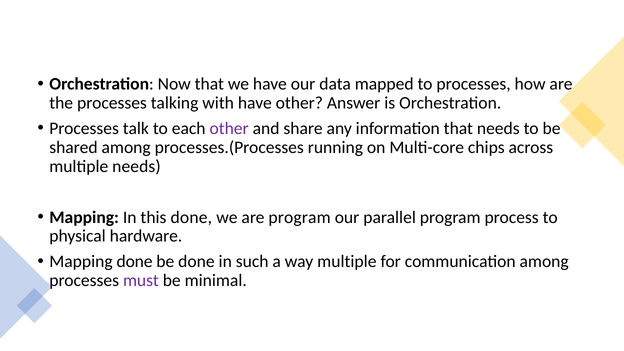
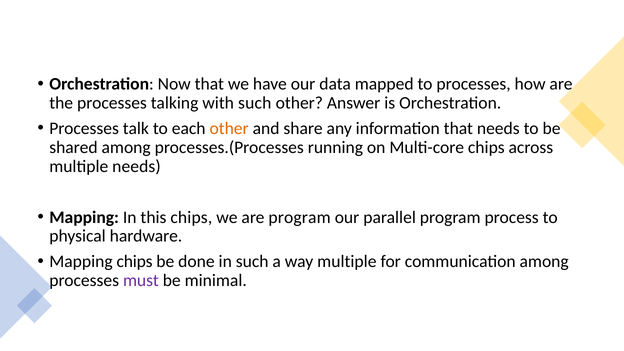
with have: have -> such
other at (229, 128) colour: purple -> orange
this done: done -> chips
Mapping done: done -> chips
